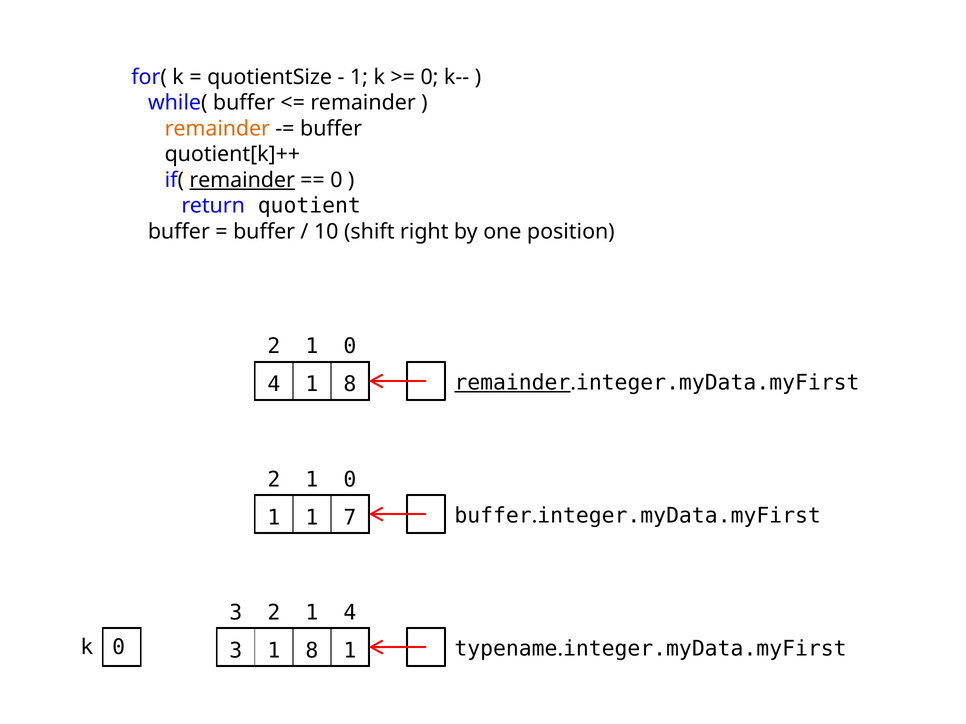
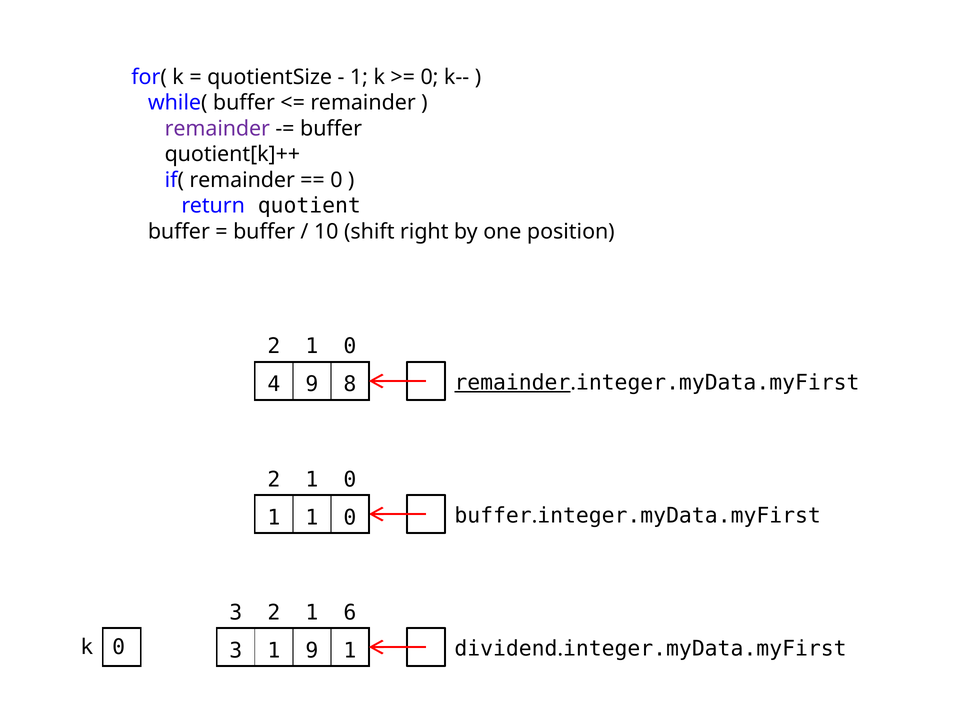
remainder at (217, 129) colour: orange -> purple
remainder at (242, 180) underline: present -> none
4 1: 1 -> 9
1 1 7: 7 -> 0
1 4: 4 -> 6
typename: typename -> dividend
3 1 8: 8 -> 9
